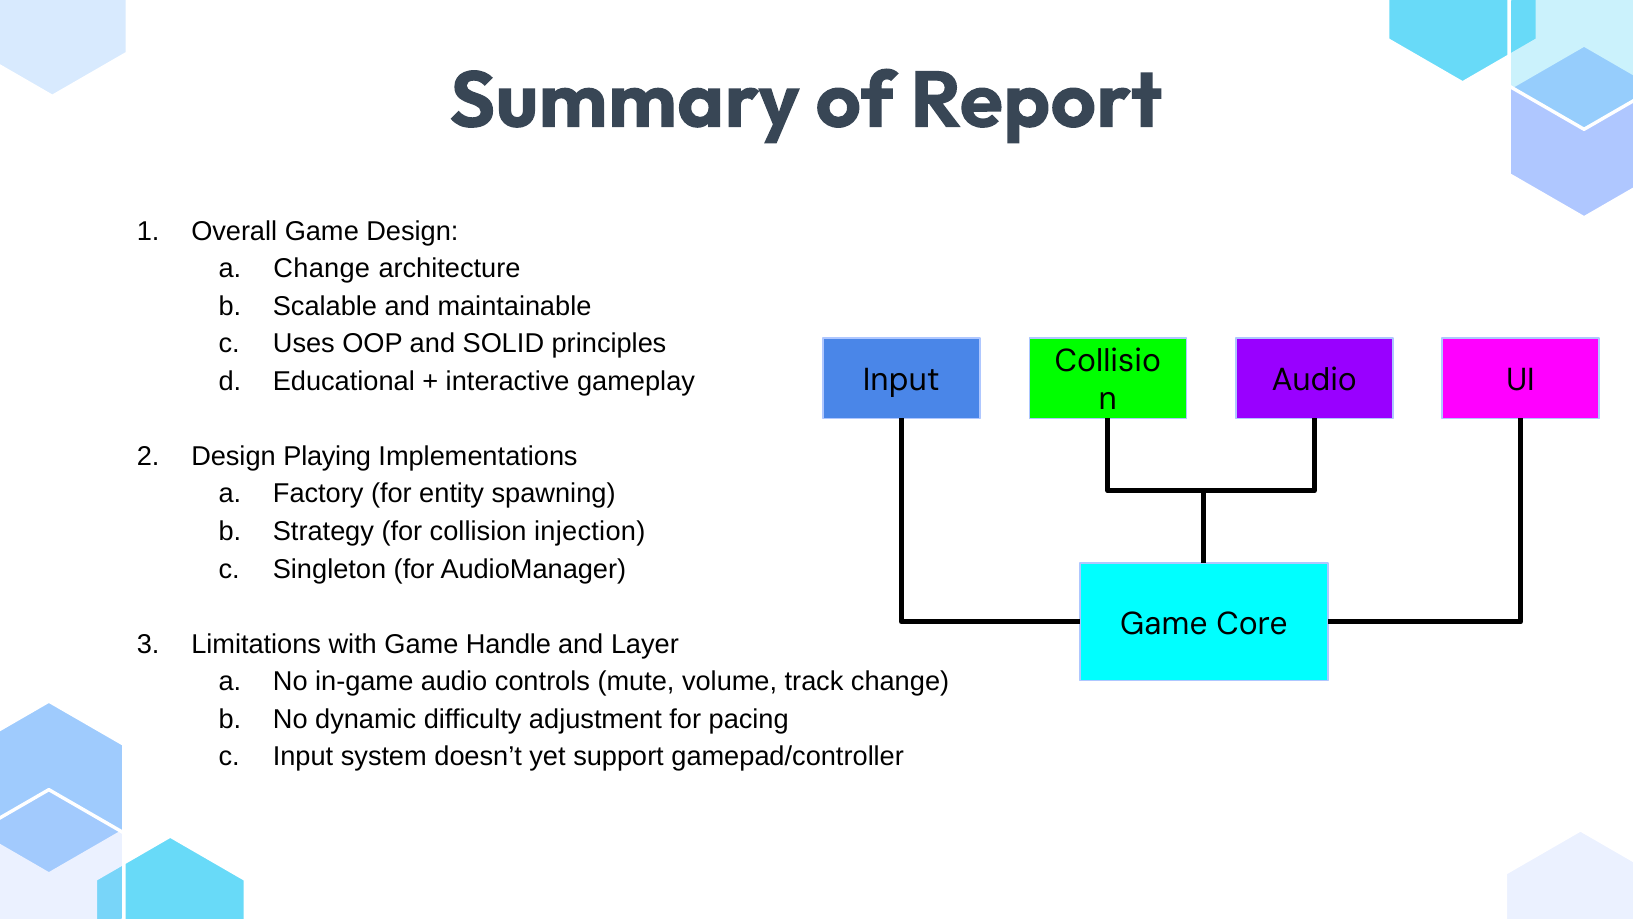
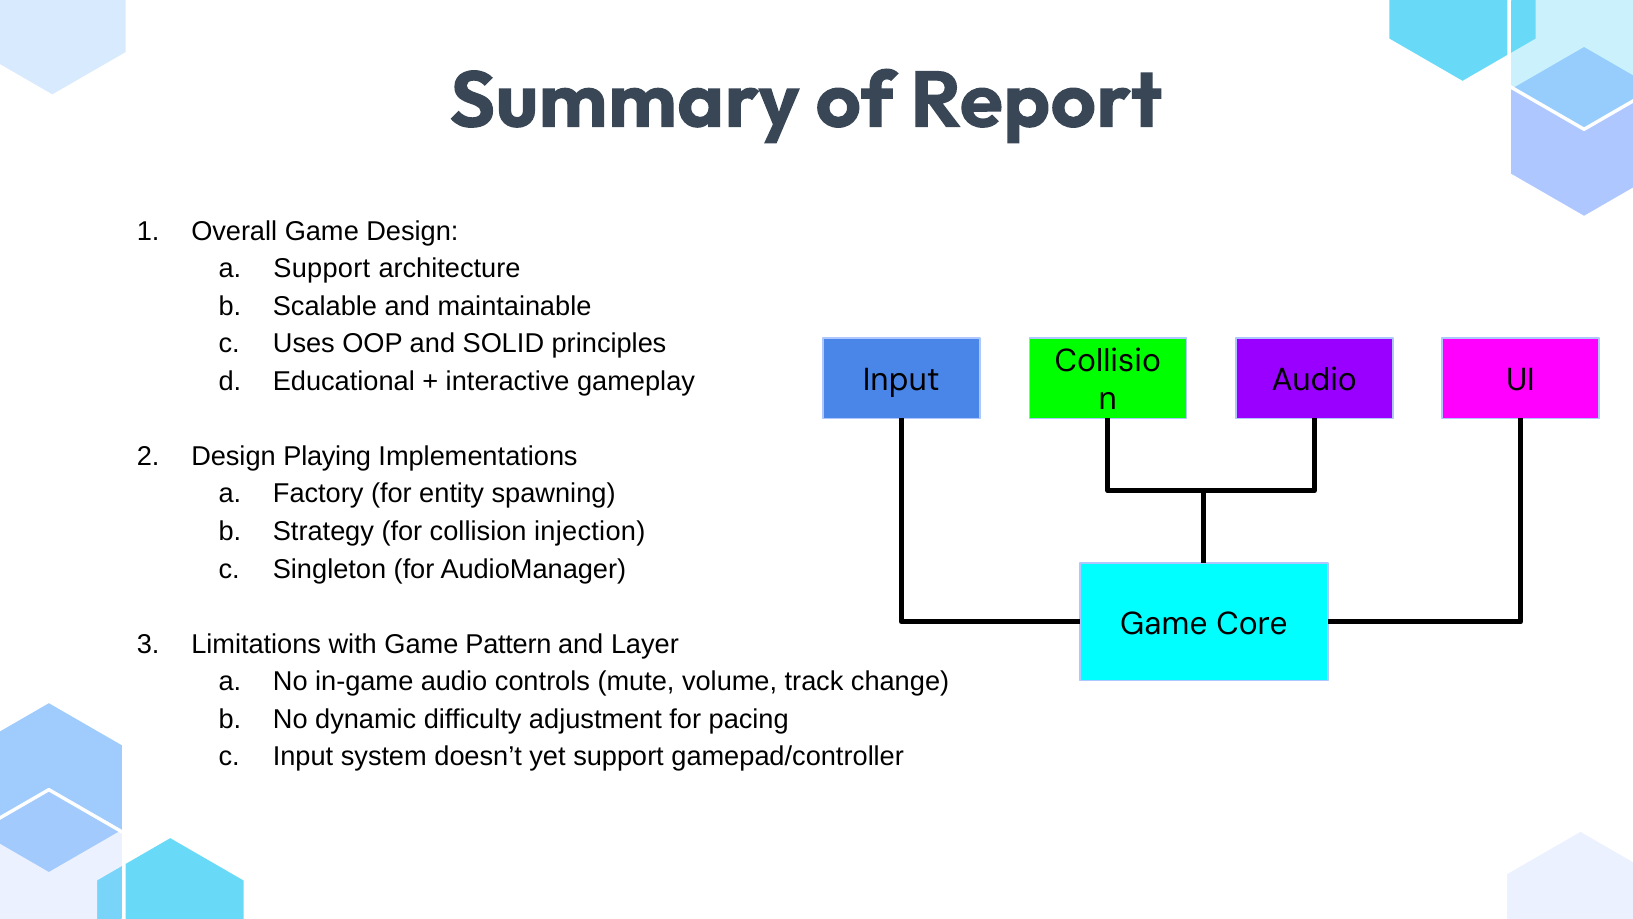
Change at (322, 269): Change -> Support
Handle: Handle -> Pattern
